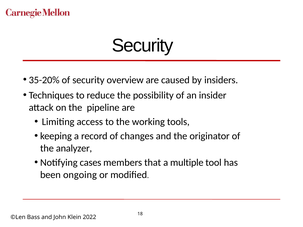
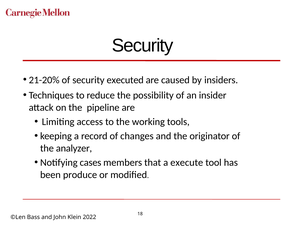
35-20%: 35-20% -> 21-20%
overview: overview -> executed
multiple: multiple -> execute
ongoing: ongoing -> produce
